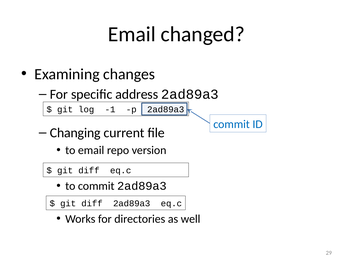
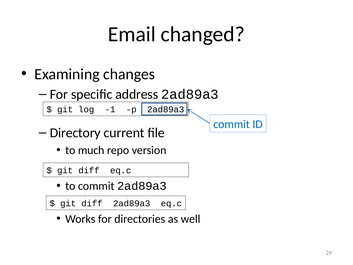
Changing: Changing -> Directory
to email: email -> much
